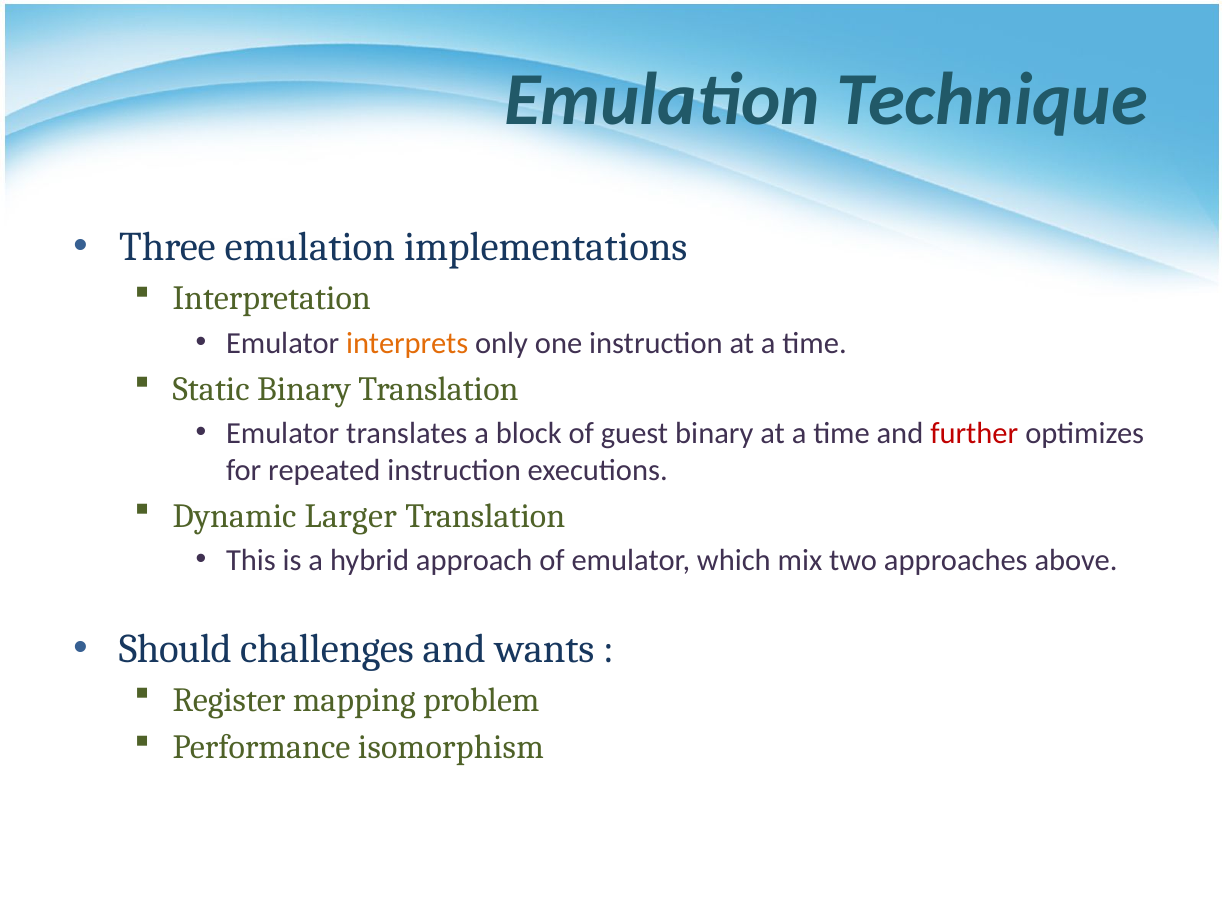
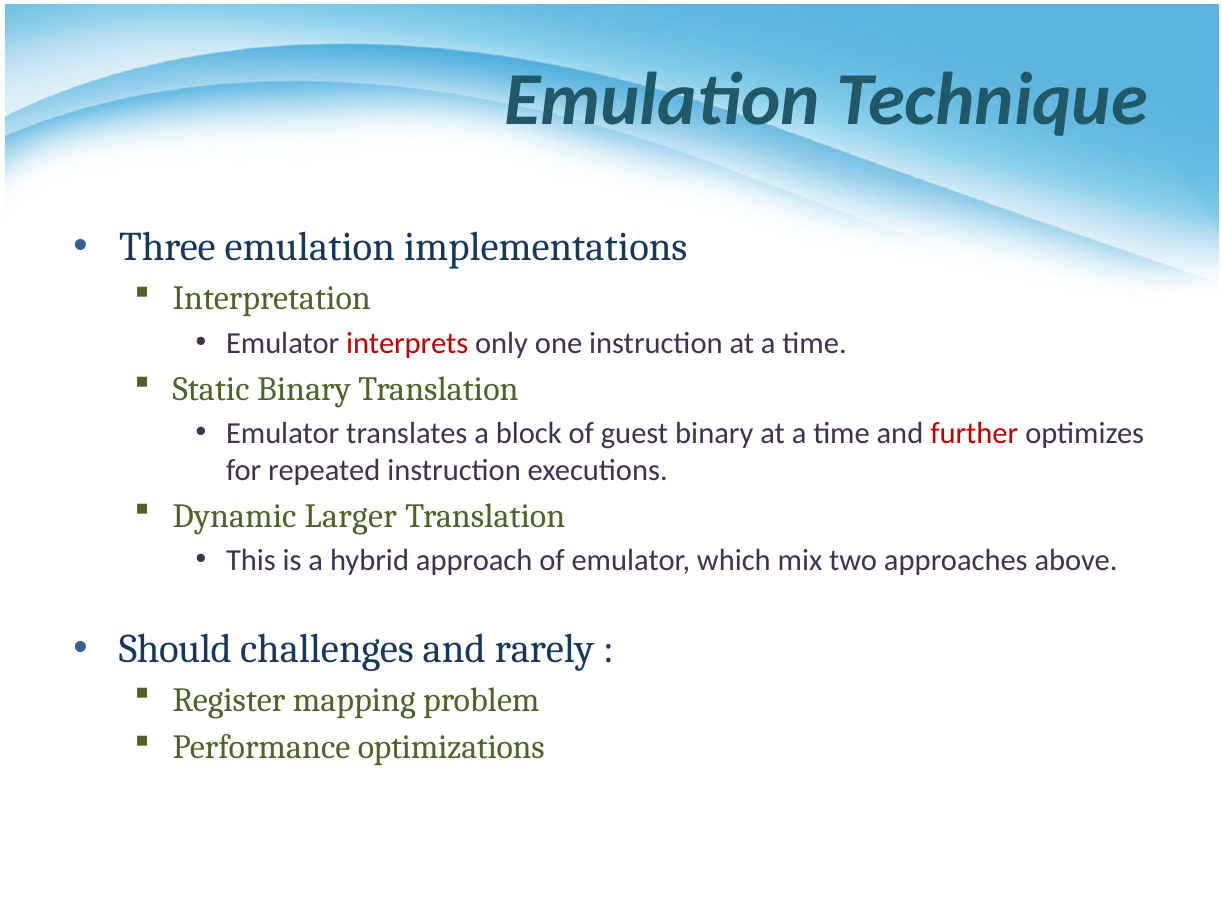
interprets colour: orange -> red
wants: wants -> rarely
isomorphism: isomorphism -> optimizations
